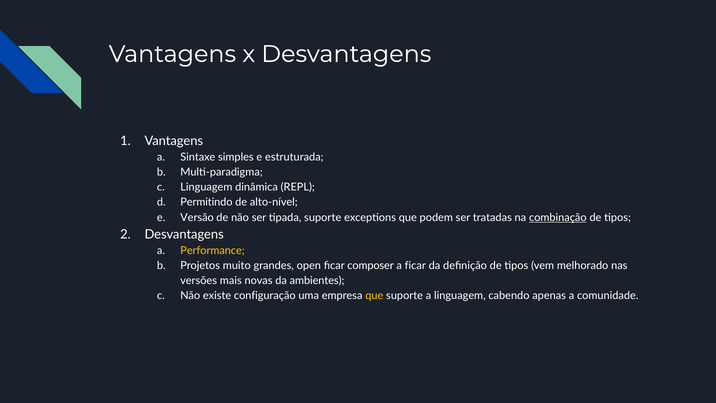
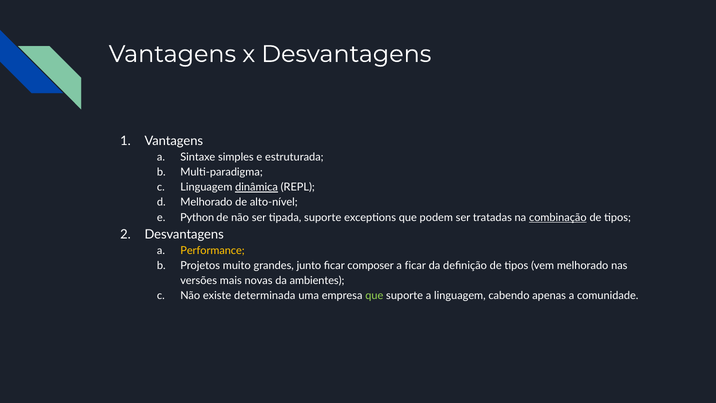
dinâmica underline: none -> present
Permitindo at (206, 202): Permitindo -> Melhorado
Versão: Versão -> Python
open: open -> junto
configuração: configuração -> determinada
que at (374, 296) colour: yellow -> light green
